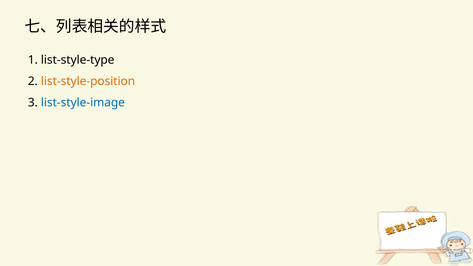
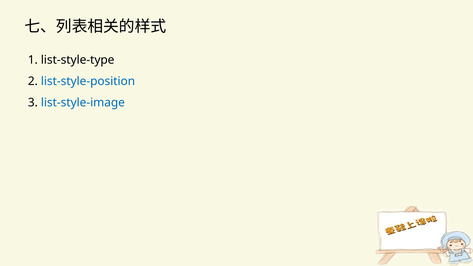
list-style-position colour: orange -> blue
